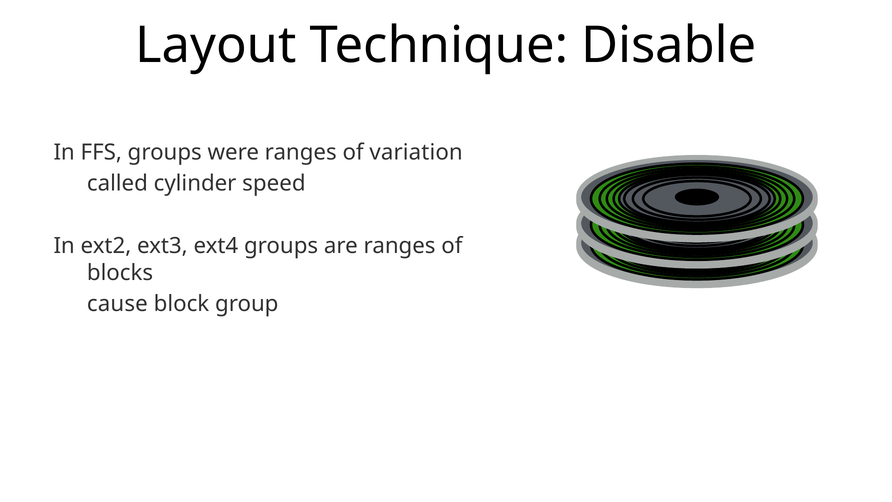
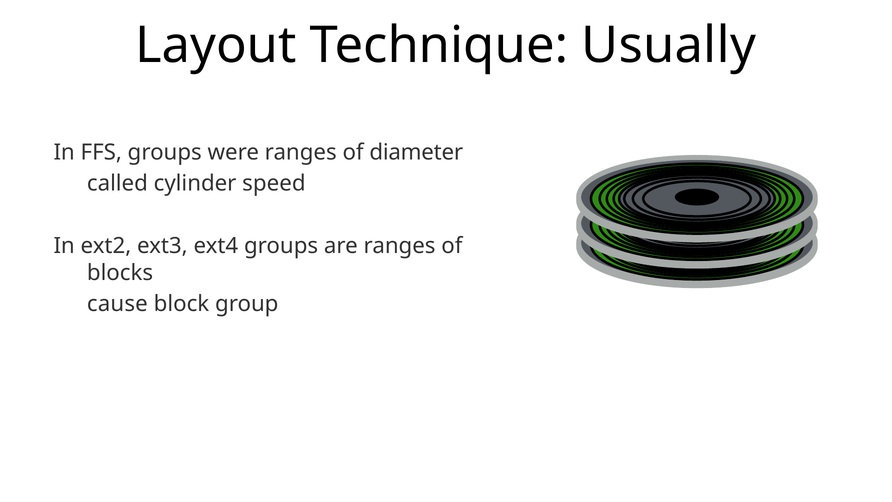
Disable: Disable -> Usually
variation: variation -> diameter
